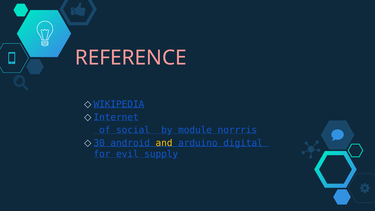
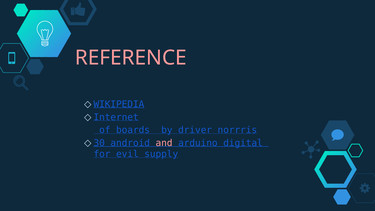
social: social -> boards
module: module -> driver
and colour: yellow -> pink
